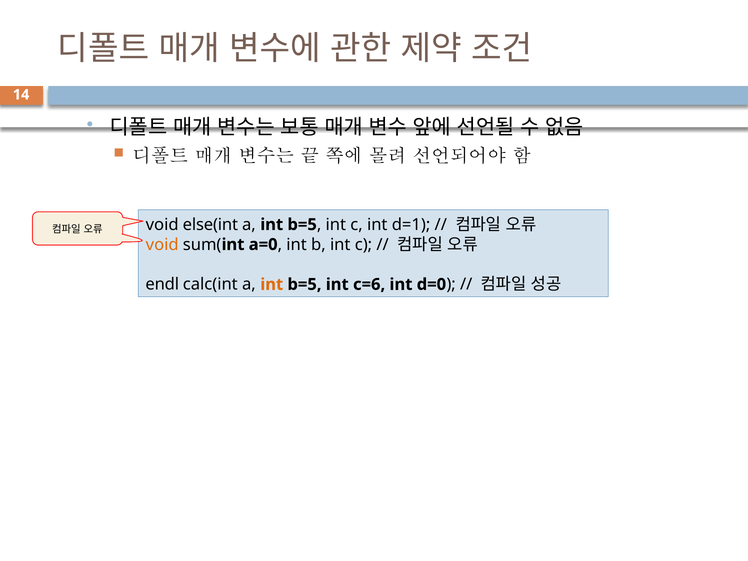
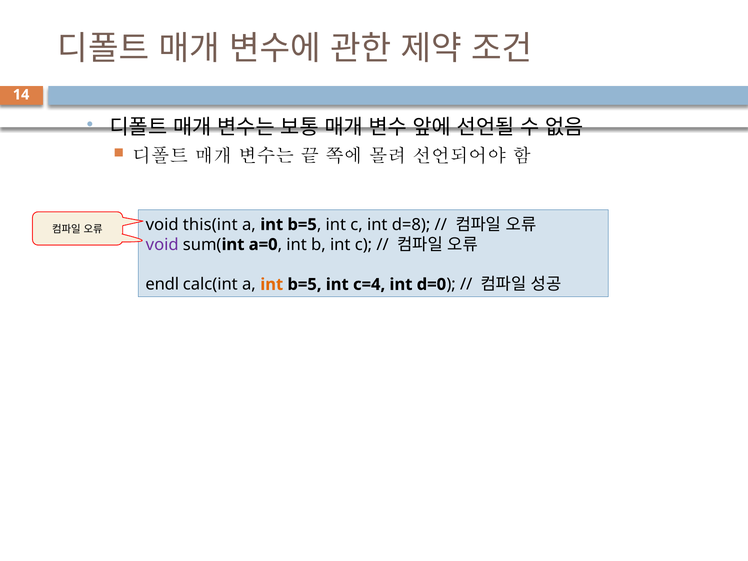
else(int: else(int -> this(int
d=1: d=1 -> d=8
void at (162, 245) colour: orange -> purple
c=6: c=6 -> c=4
